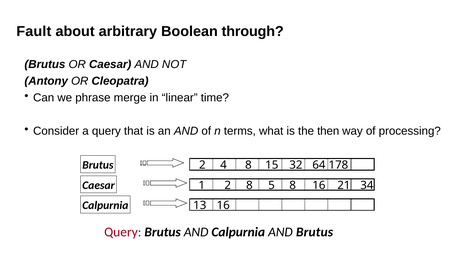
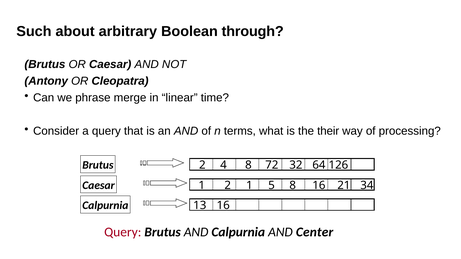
Fault: Fault -> Such
then: then -> their
15: 15 -> 72
178: 178 -> 126
2 8: 8 -> 1
AND Brutus: Brutus -> Center
